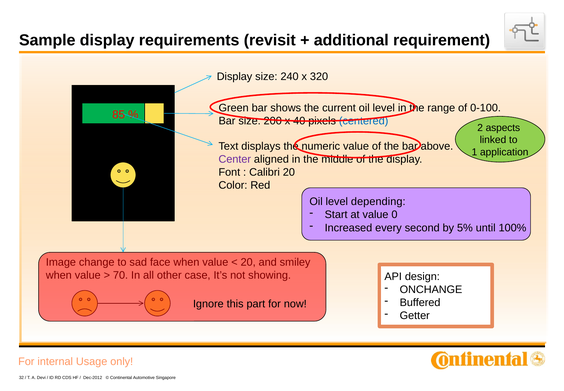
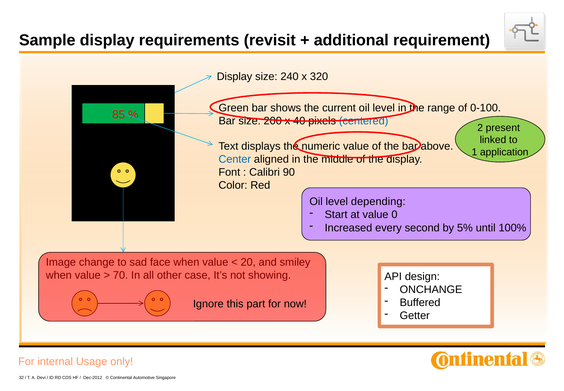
aspects: aspects -> present
Center colour: purple -> blue
Calibri 20: 20 -> 90
